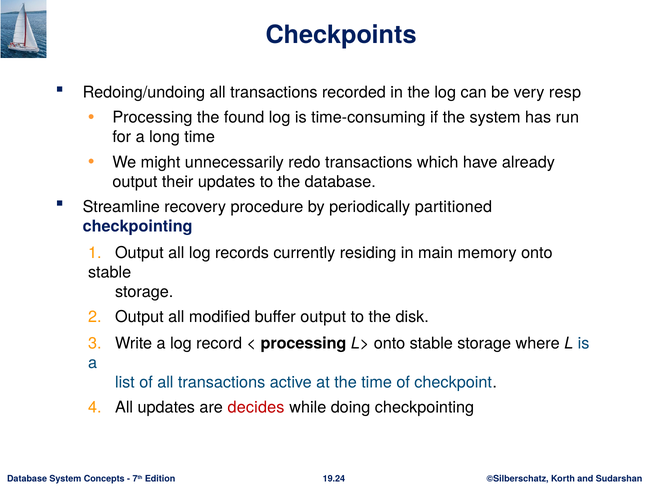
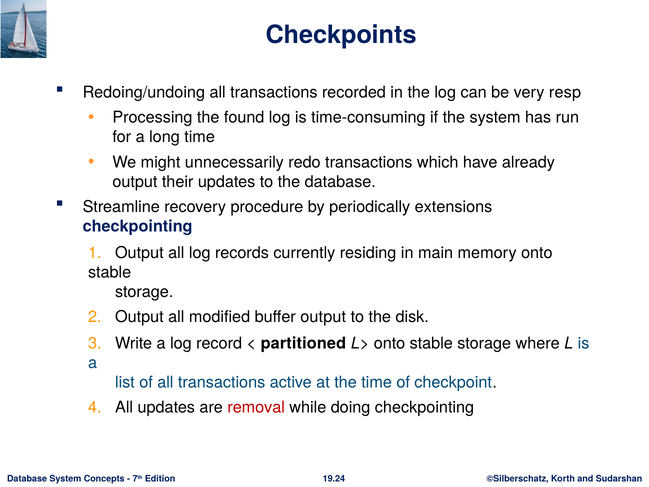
partitioned: partitioned -> extensions
processing at (303, 343): processing -> partitioned
decides: decides -> removal
